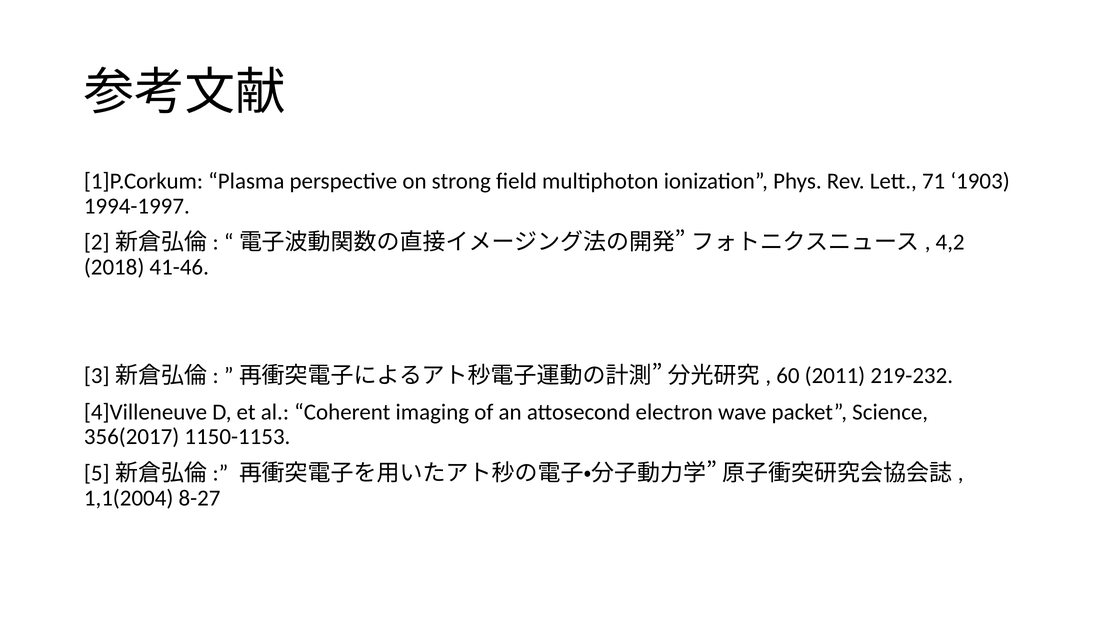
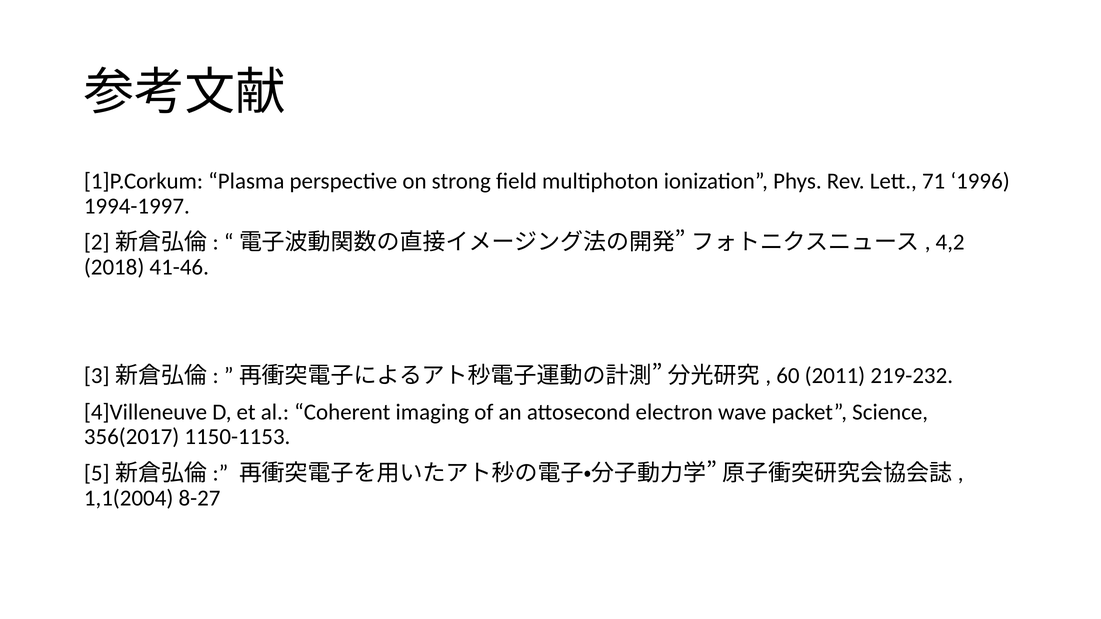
1903: 1903 -> 1996
